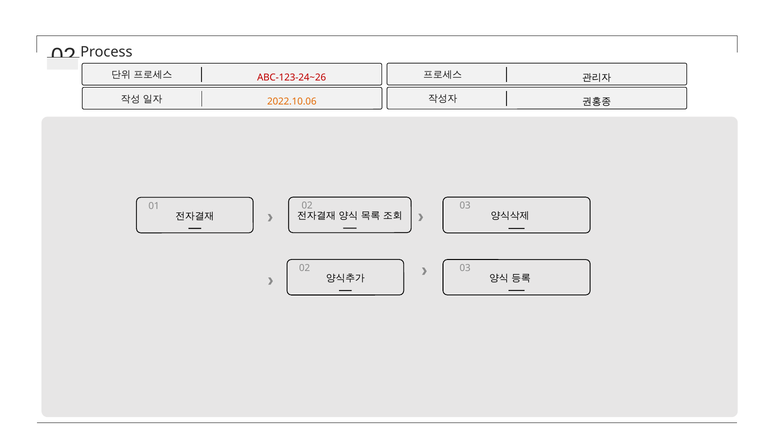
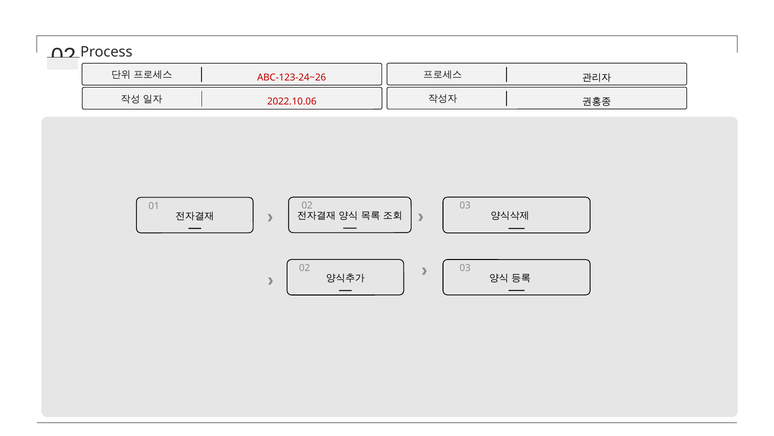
2022.10.06 colour: orange -> red
